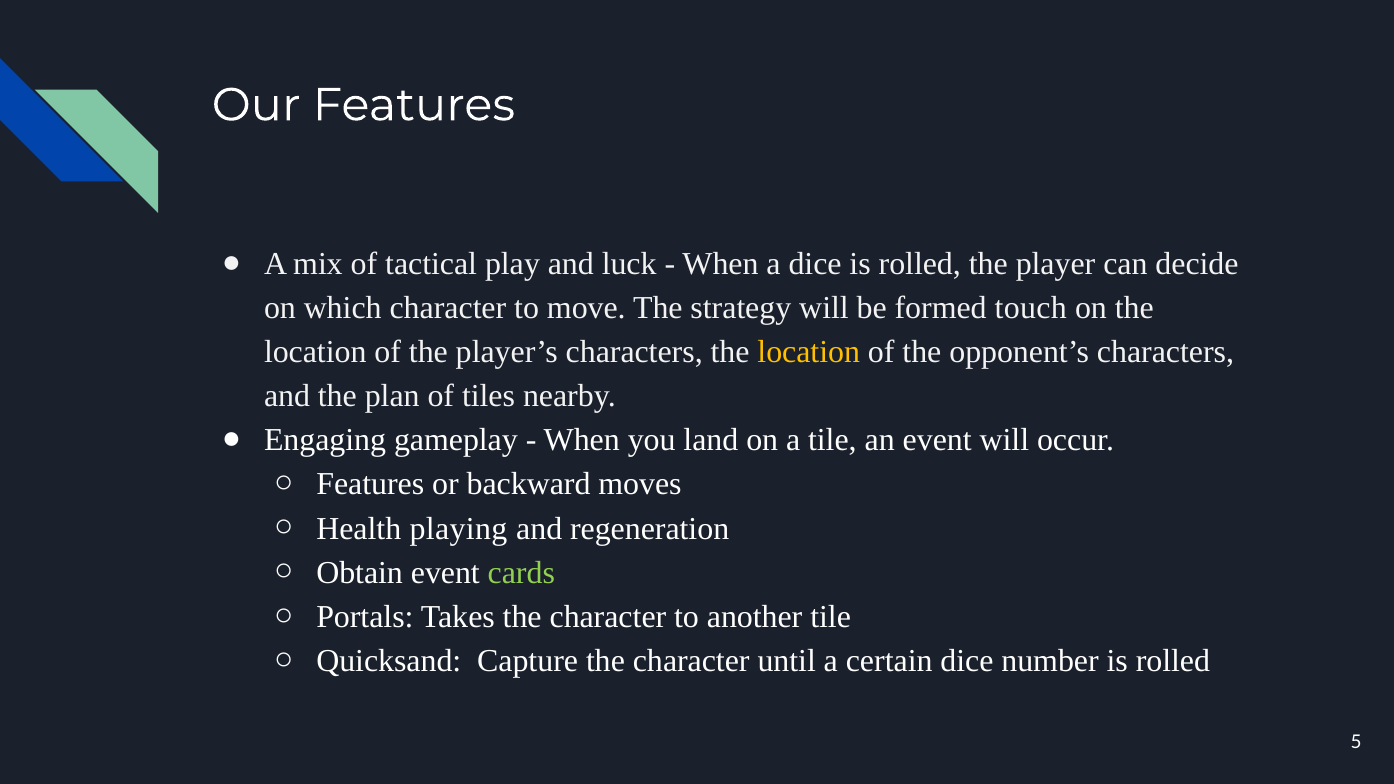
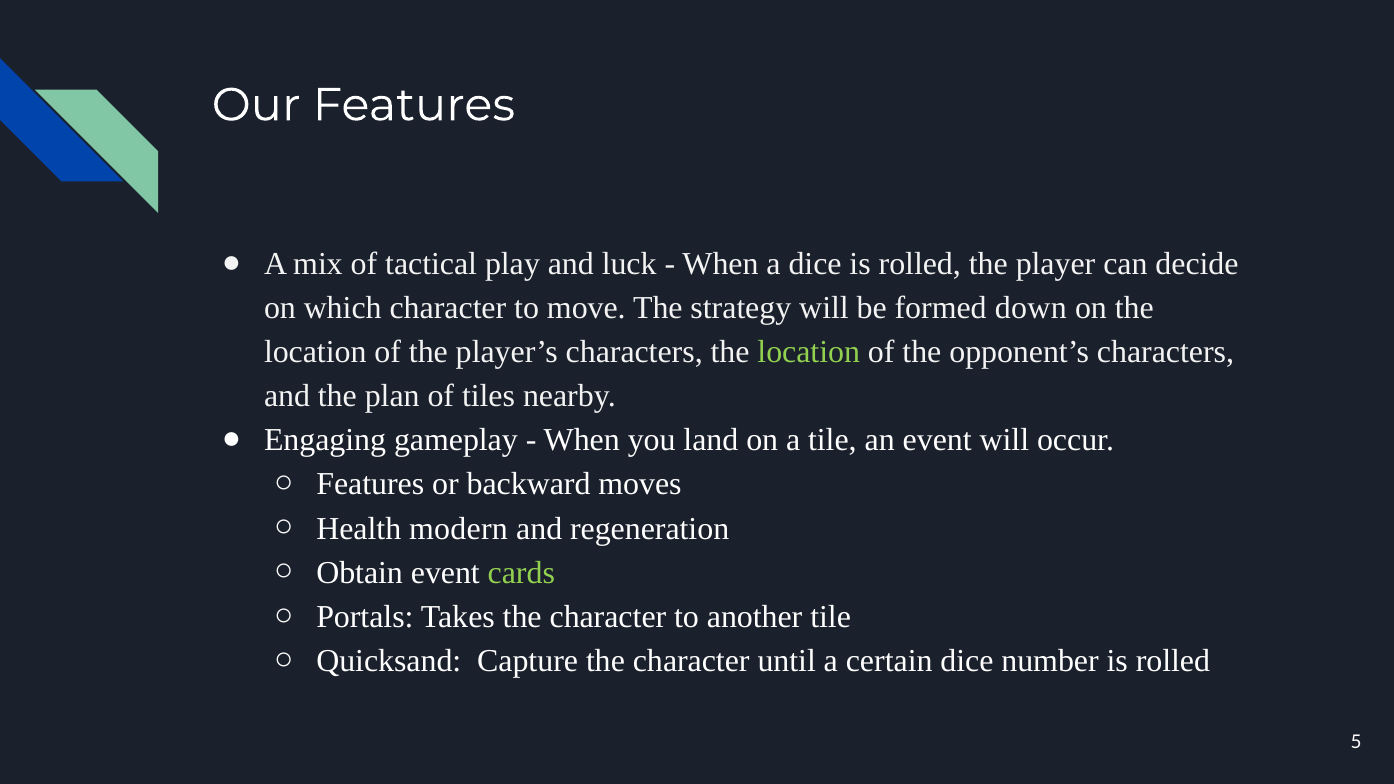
touch: touch -> down
location at (809, 352) colour: yellow -> light green
playing: playing -> modern
